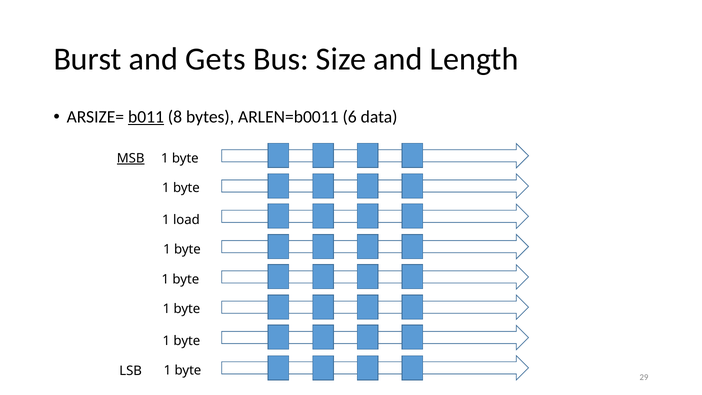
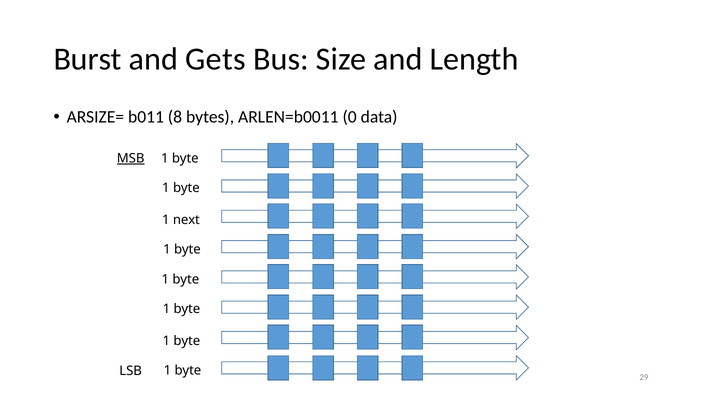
b011 underline: present -> none
6: 6 -> 0
load: load -> next
